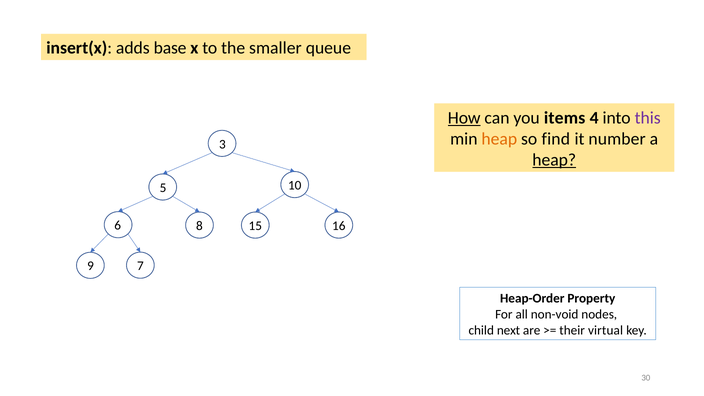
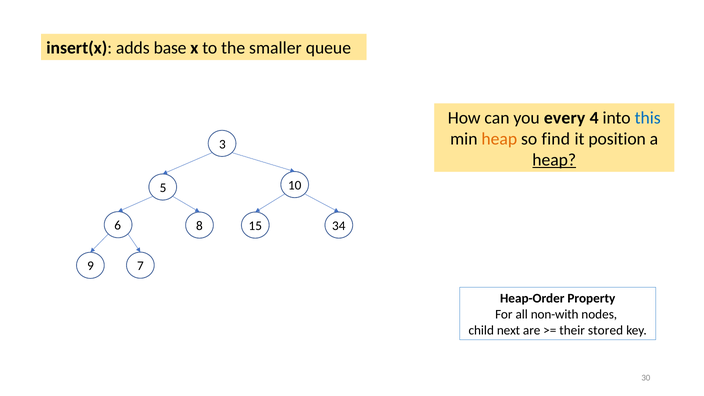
How underline: present -> none
items: items -> every
this colour: purple -> blue
number: number -> position
16: 16 -> 34
non-void: non-void -> non-with
virtual: virtual -> stored
